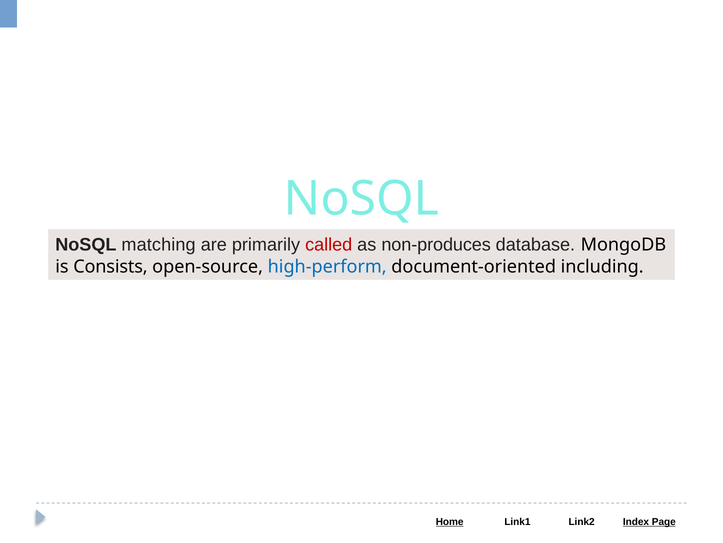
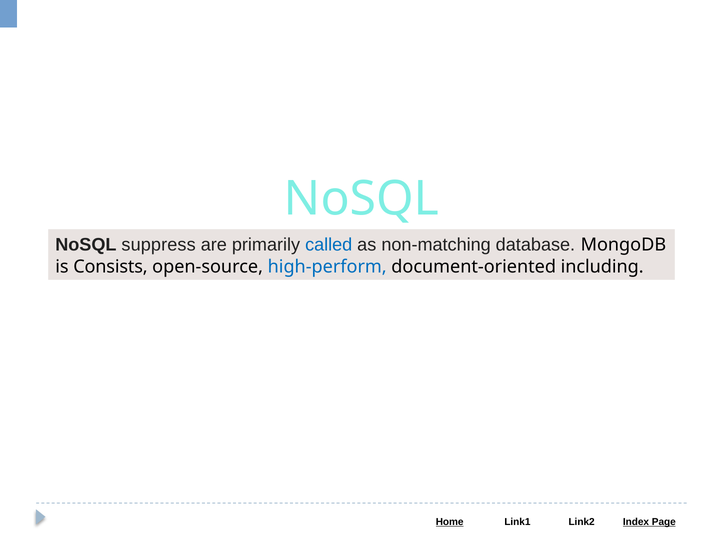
matching: matching -> suppress
called colour: red -> blue
non-produces: non-produces -> non-matching
